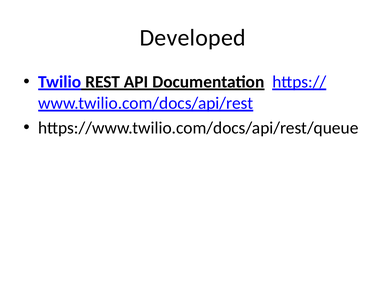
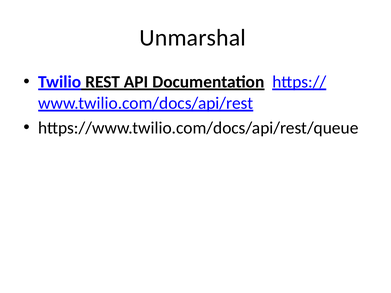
Developed: Developed -> Unmarshal
